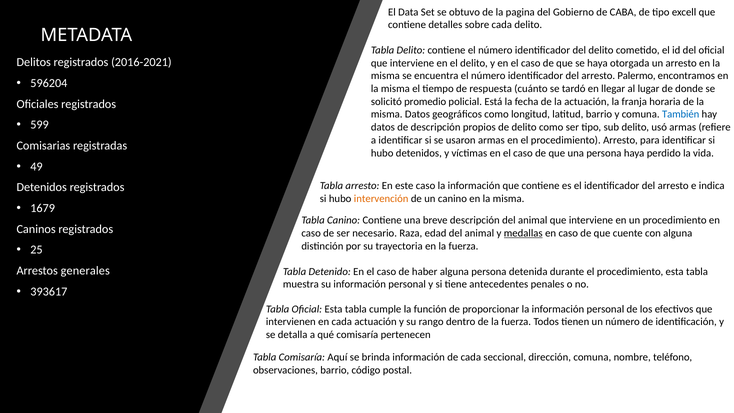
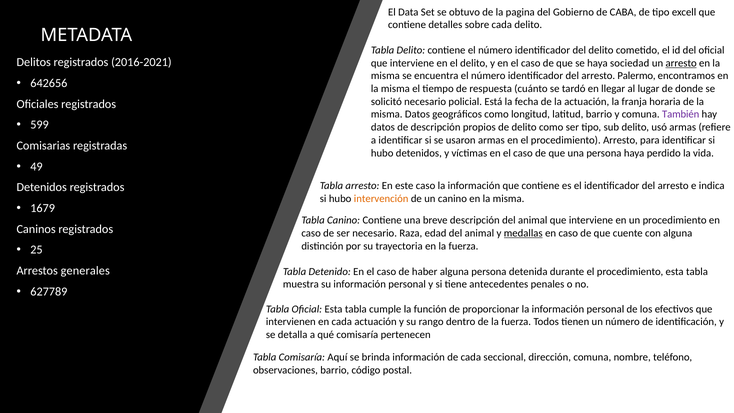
otorgada: otorgada -> sociedad
arresto at (681, 63) underline: none -> present
596204: 596204 -> 642656
solicitó promedio: promedio -> necesario
También colour: blue -> purple
393617: 393617 -> 627789
